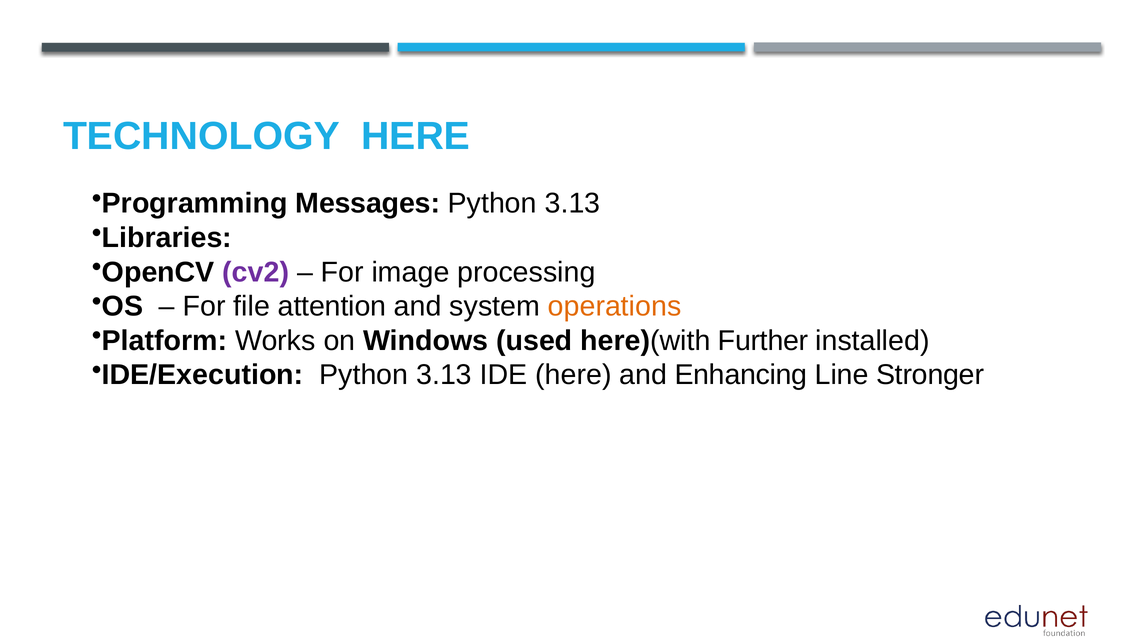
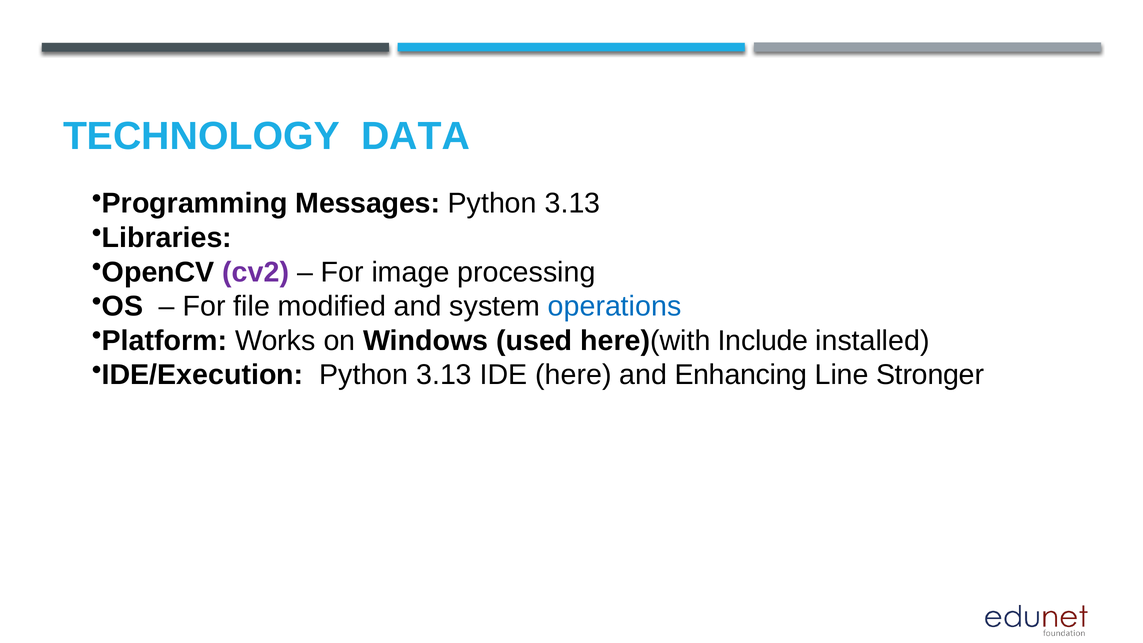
TECHNOLOGY HERE: HERE -> DATA
attention: attention -> modified
operations colour: orange -> blue
Further: Further -> Include
